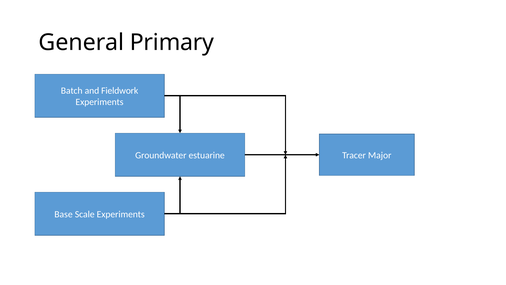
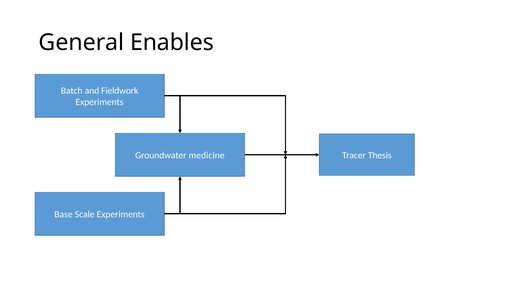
Primary: Primary -> Enables
estuarine: estuarine -> medicine
Major: Major -> Thesis
